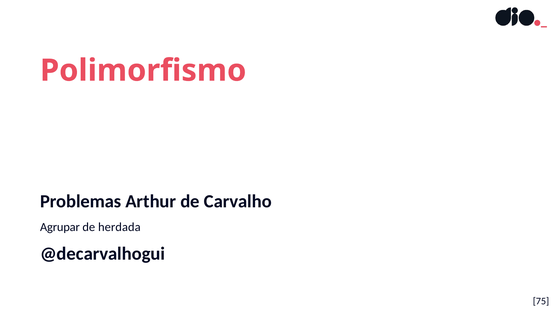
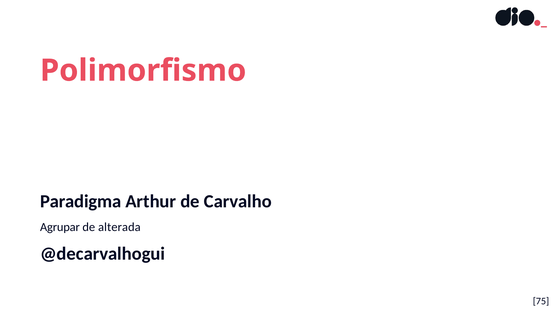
Problemas: Problemas -> Paradigma
herdada: herdada -> alterada
